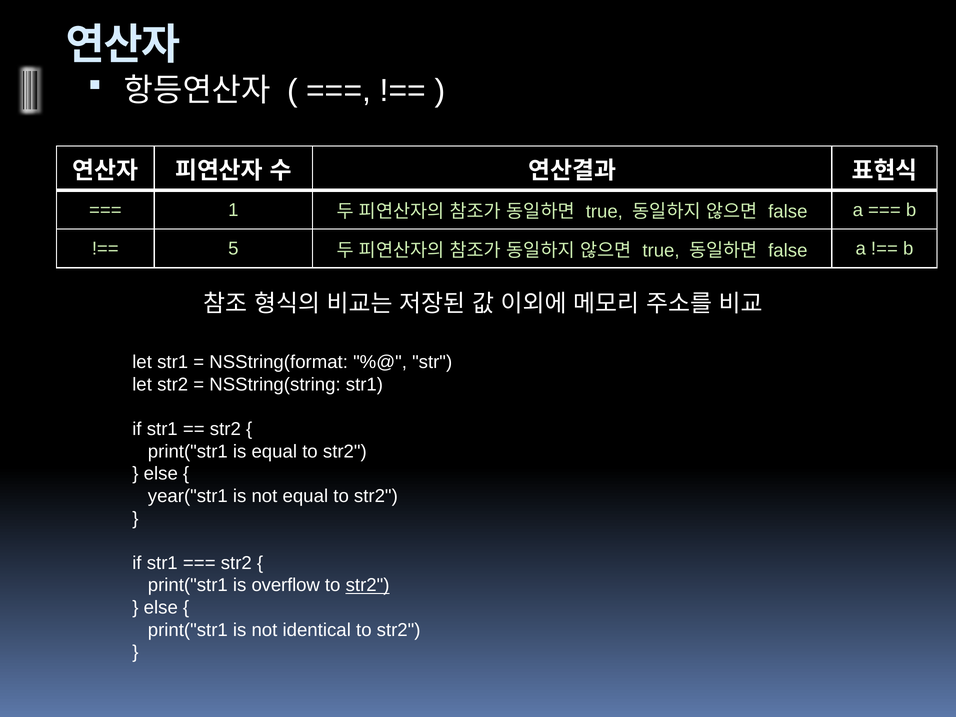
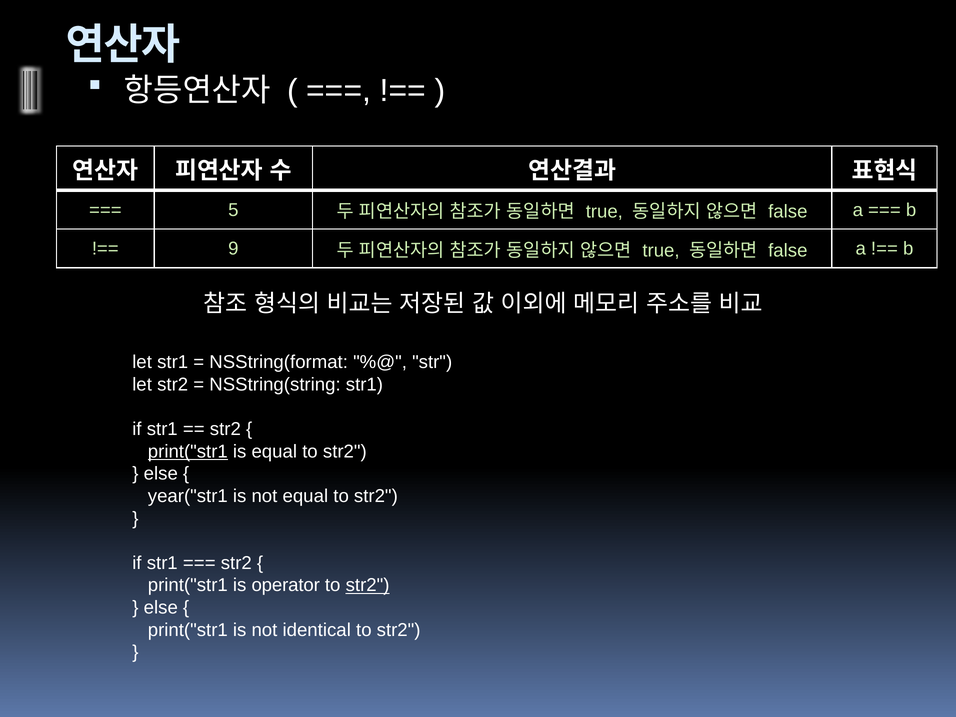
1: 1 -> 5
5: 5 -> 9
print("str1 at (188, 451) underline: none -> present
overflow: overflow -> operator
